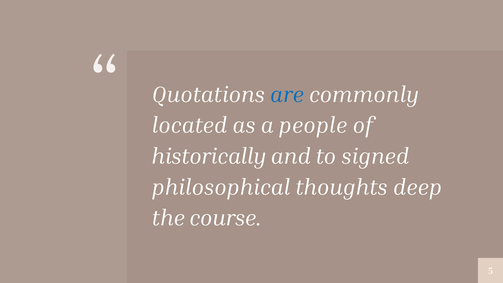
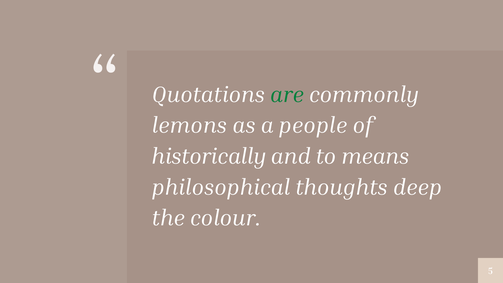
are colour: blue -> green
located: located -> lemons
signed: signed -> means
course: course -> colour
